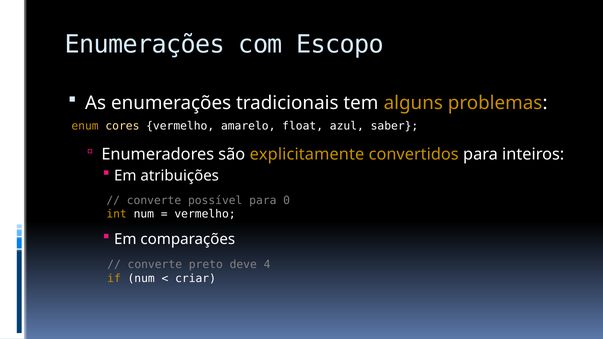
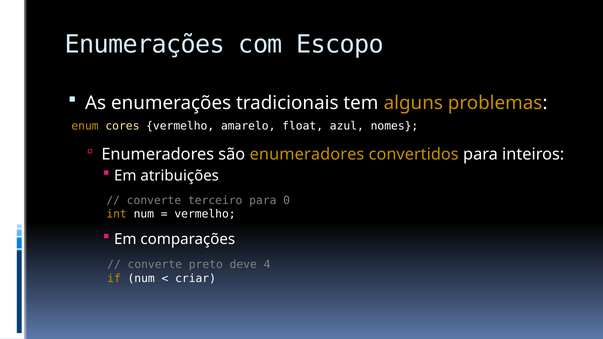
saber: saber -> nomes
são explicitamente: explicitamente -> enumeradores
possível: possível -> terceiro
